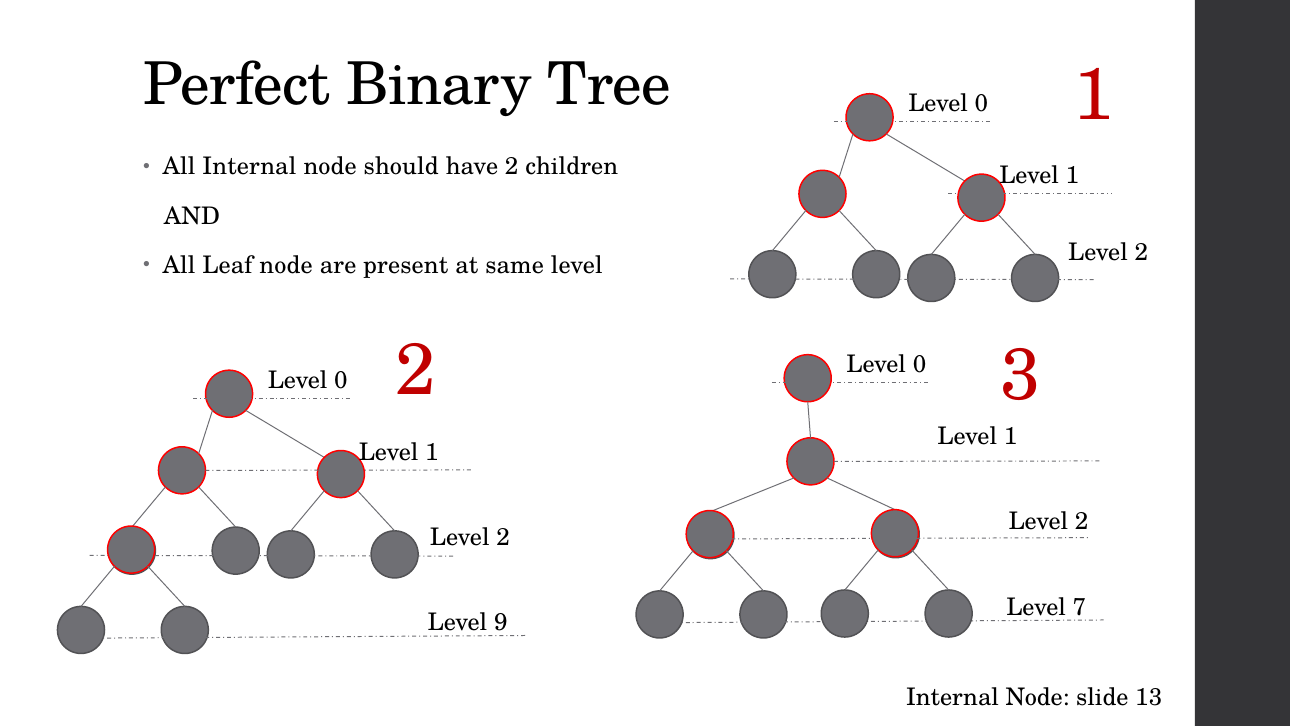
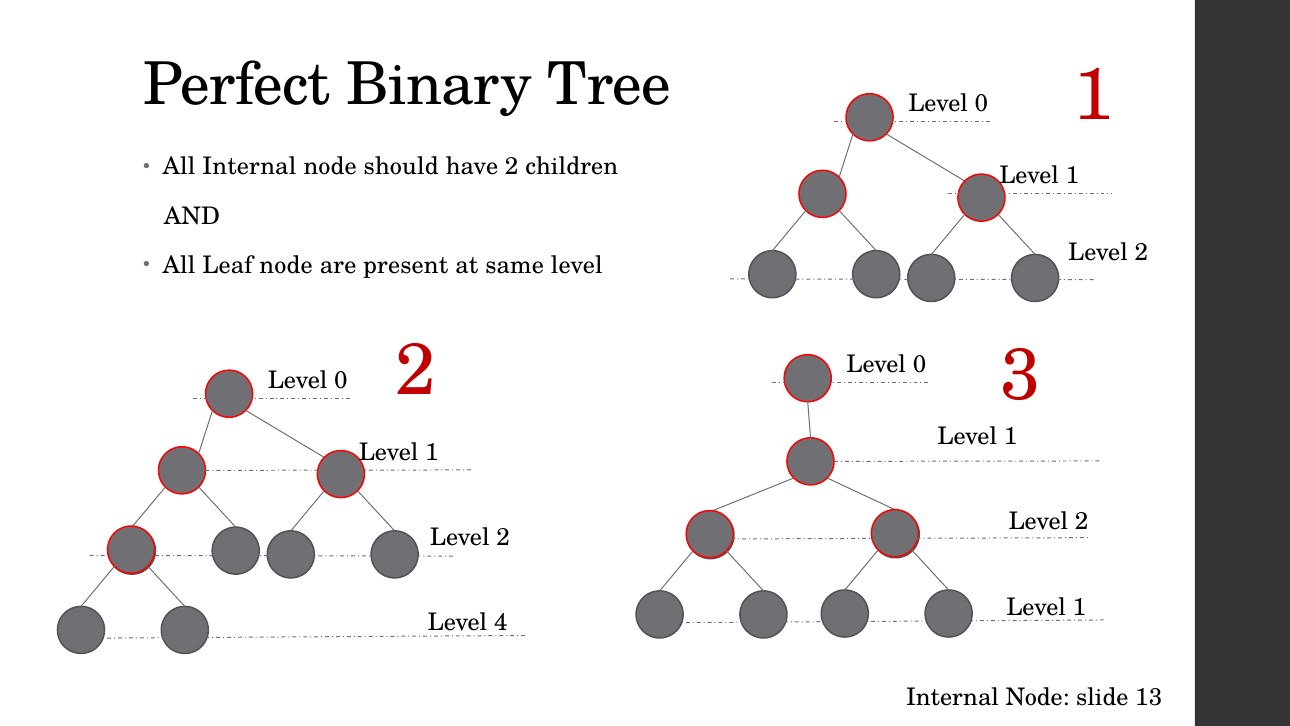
7 at (1079, 607): 7 -> 1
9: 9 -> 4
